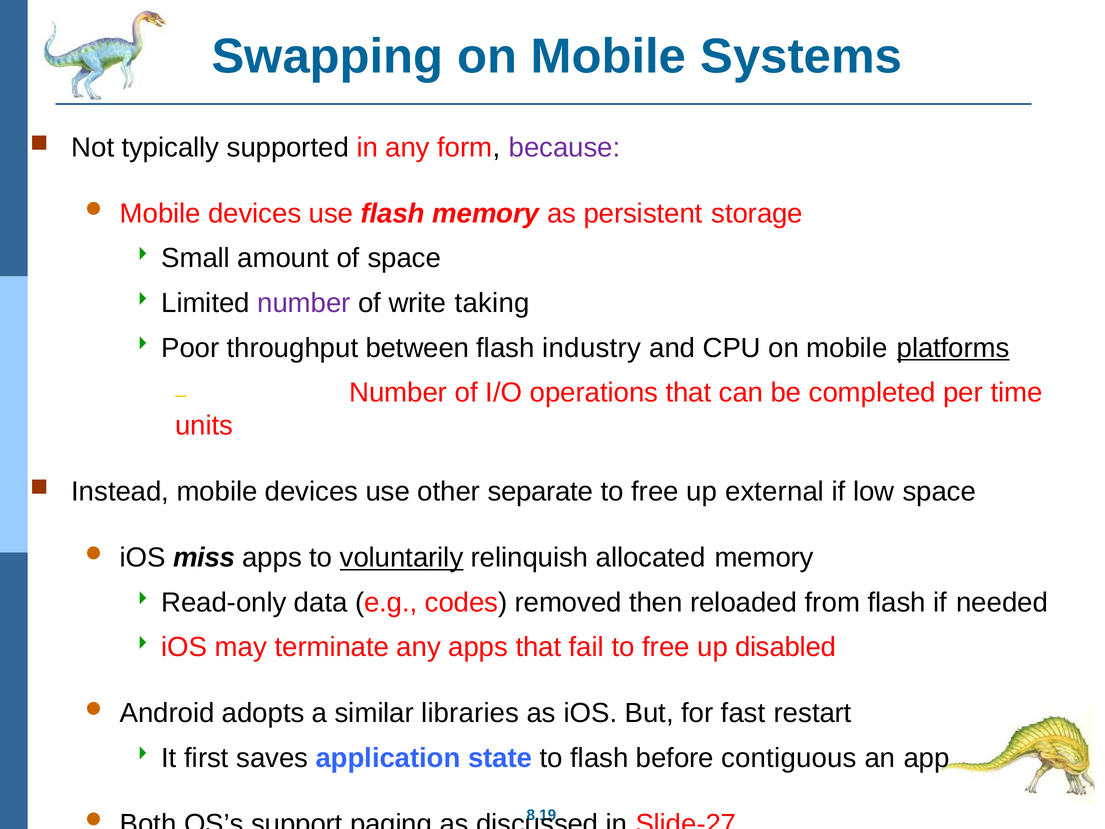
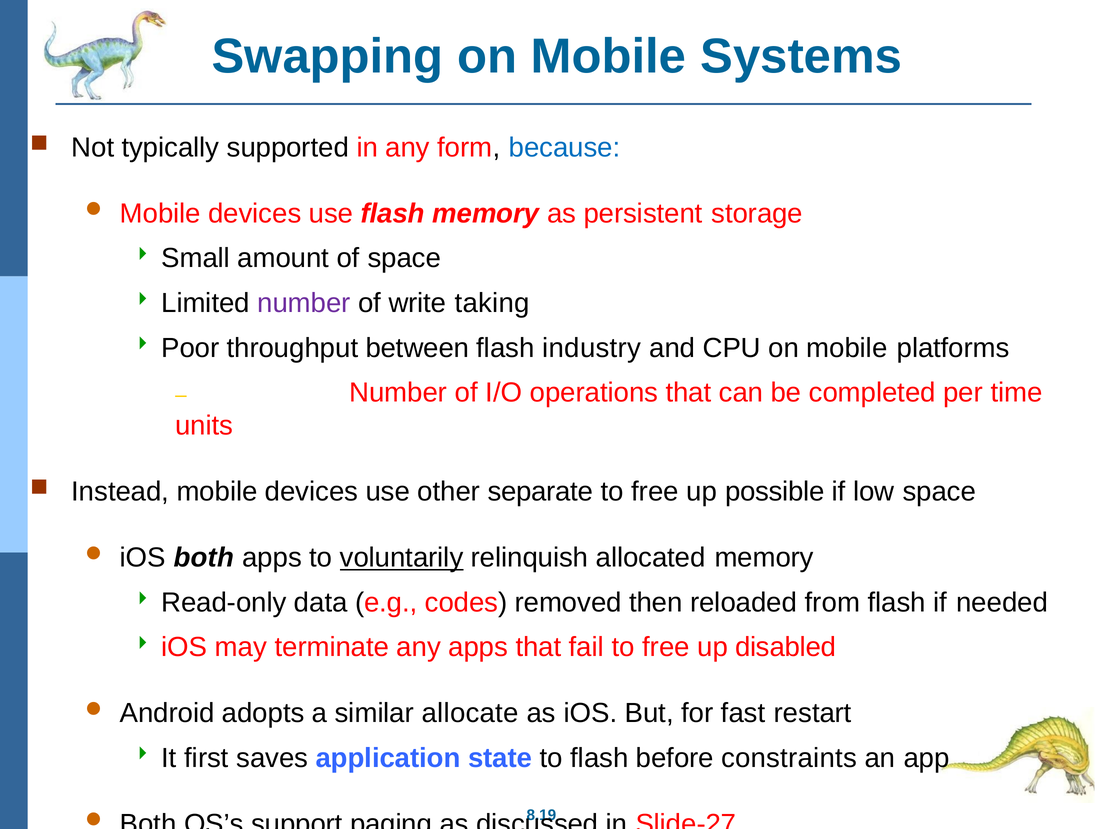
because colour: purple -> blue
platforms underline: present -> none
external: external -> possible
iOS miss: miss -> both
libraries: libraries -> allocate
contiguous: contiguous -> constraints
